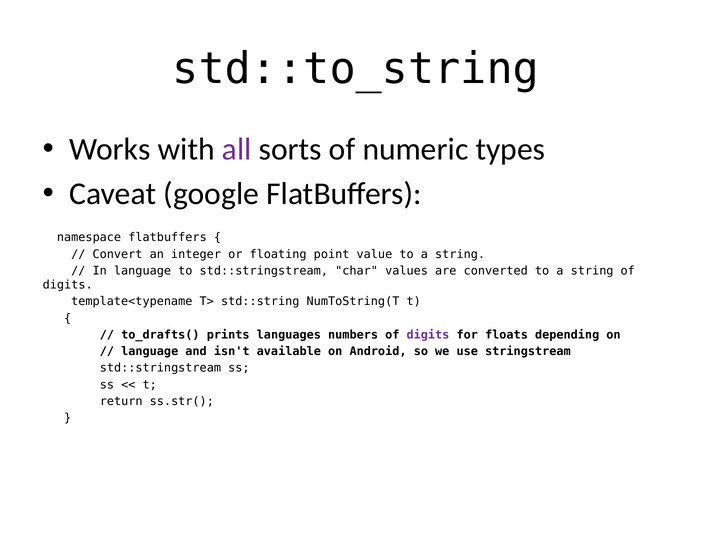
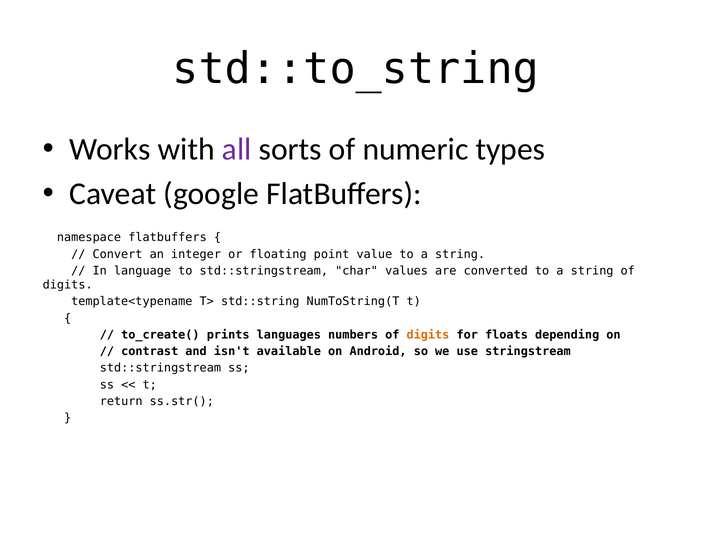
to_drafts(: to_drafts( -> to_create(
digits at (428, 335) colour: purple -> orange
language at (150, 351): language -> contrast
